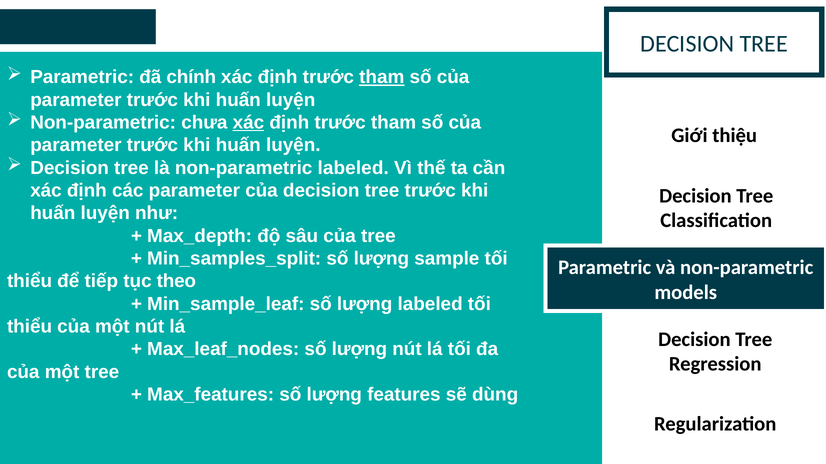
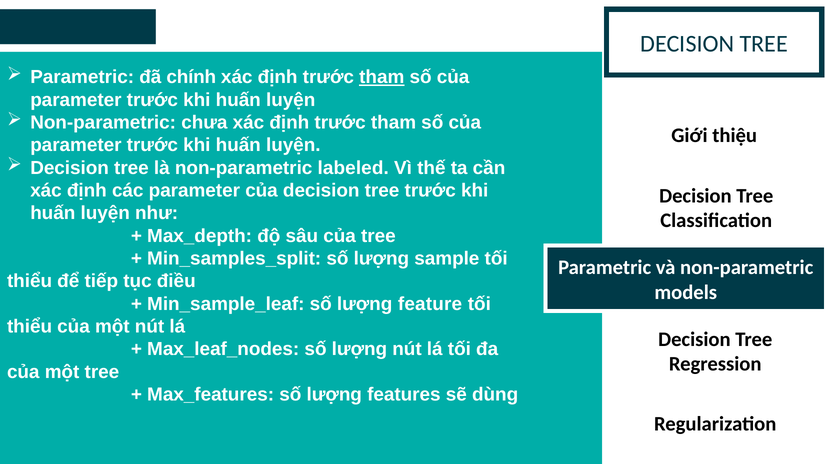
xác at (248, 123) underline: present -> none
theo: theo -> điều
lượng labeled: labeled -> feature
